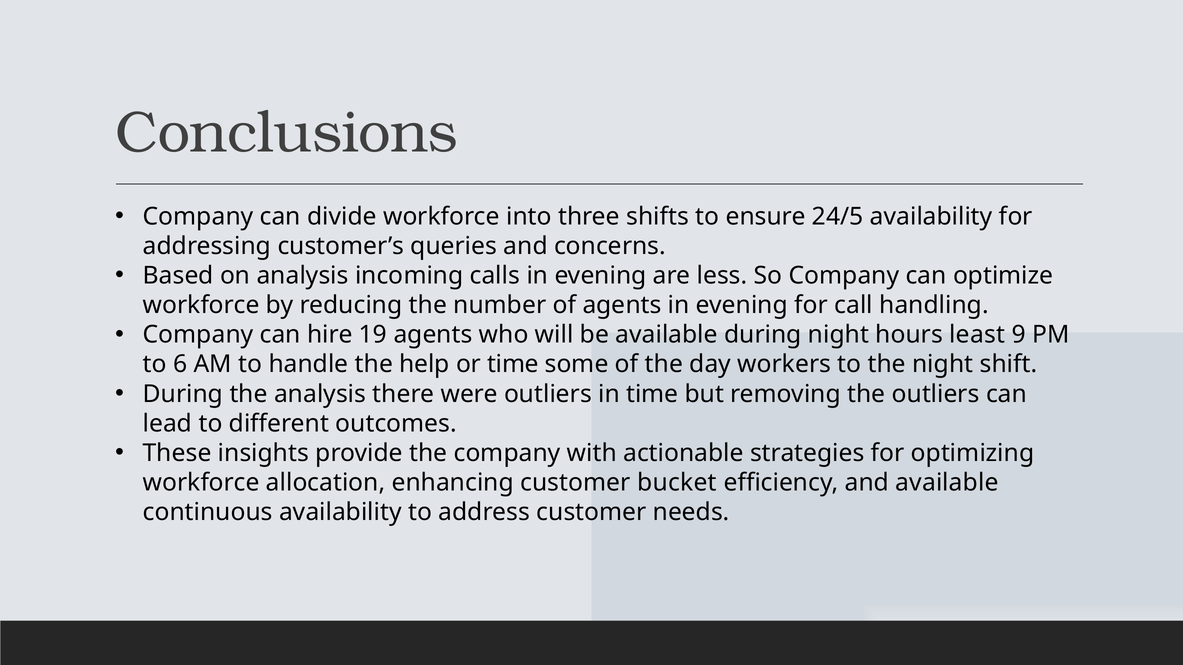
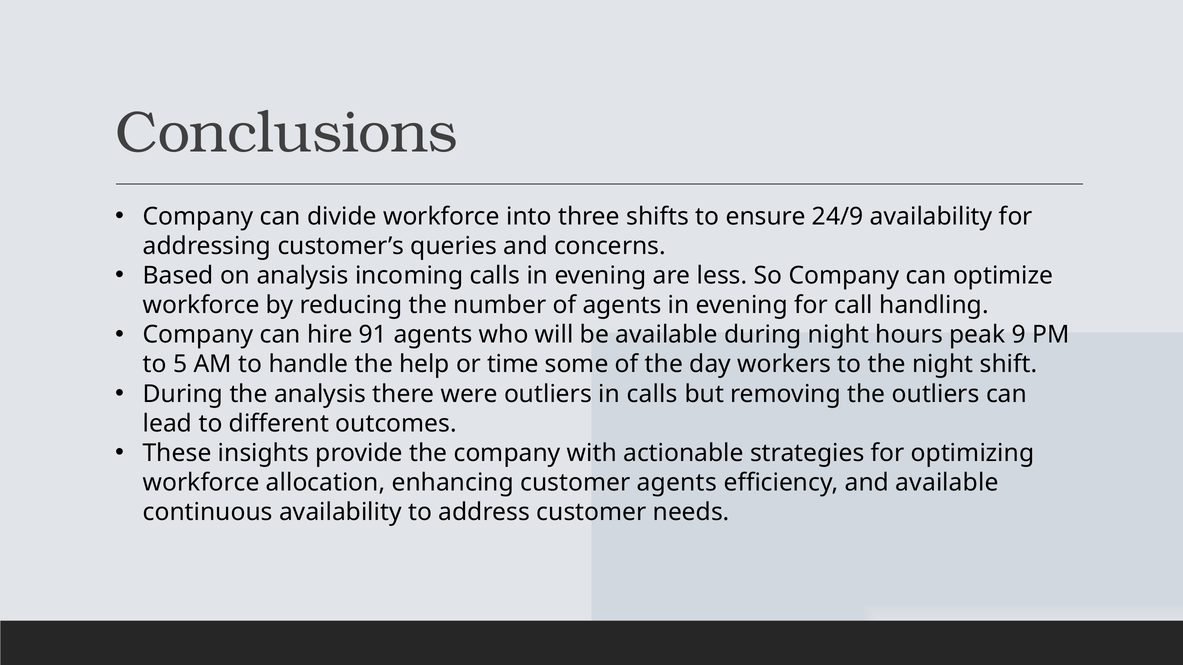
24/5: 24/5 -> 24/9
19: 19 -> 91
least: least -> peak
6: 6 -> 5
in time: time -> calls
customer bucket: bucket -> agents
